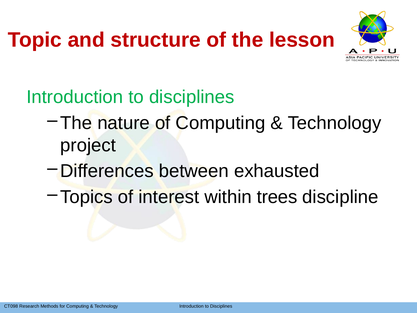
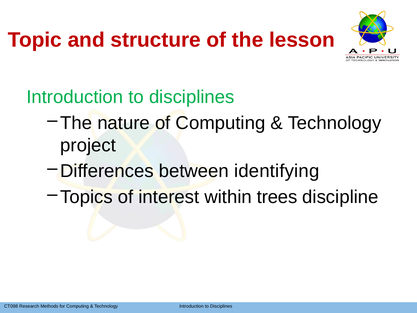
exhausted: exhausted -> identifying
